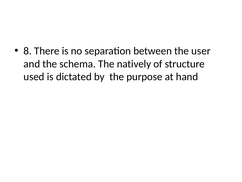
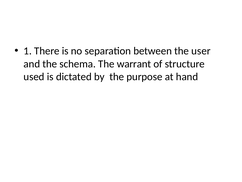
8: 8 -> 1
natively: natively -> warrant
